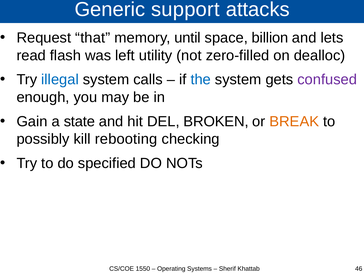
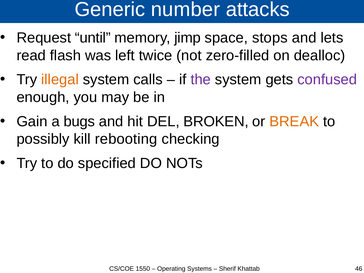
support: support -> number
that: that -> until
until: until -> jimp
billion: billion -> stops
utility: utility -> twice
illegal colour: blue -> orange
the colour: blue -> purple
state: state -> bugs
